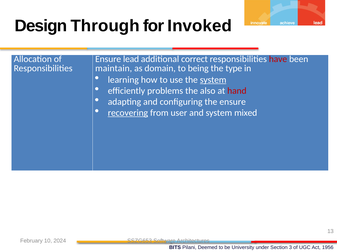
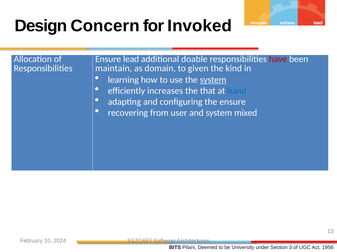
Through: Through -> Concern
correct: correct -> doable
being: being -> given
type: type -> kind
problems: problems -> increases
also: also -> that
hand colour: red -> blue
recovering underline: present -> none
